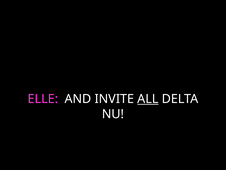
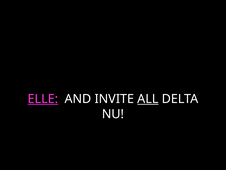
ELLE underline: none -> present
